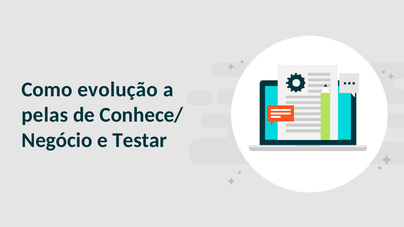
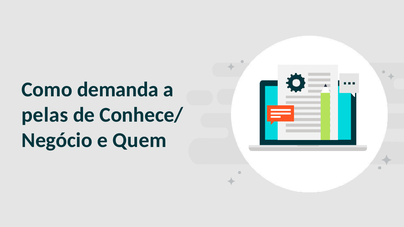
evolução: evolução -> demanda
Testar: Testar -> Quem
